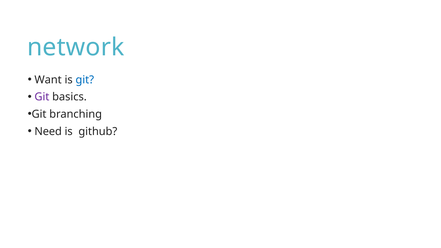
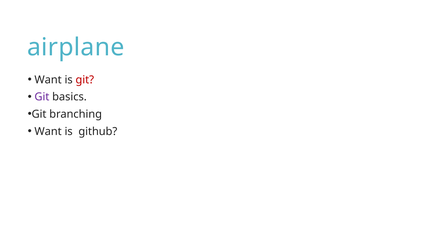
network: network -> airplane
git at (85, 80) colour: blue -> red
Need at (48, 131): Need -> Want
